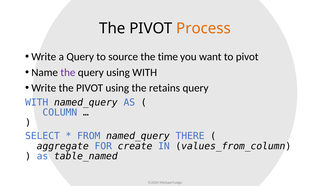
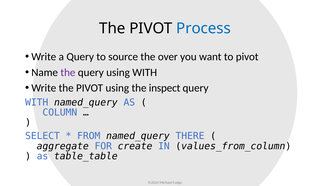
Process colour: orange -> blue
time: time -> over
retains: retains -> inspect
table_named: table_named -> table_table
